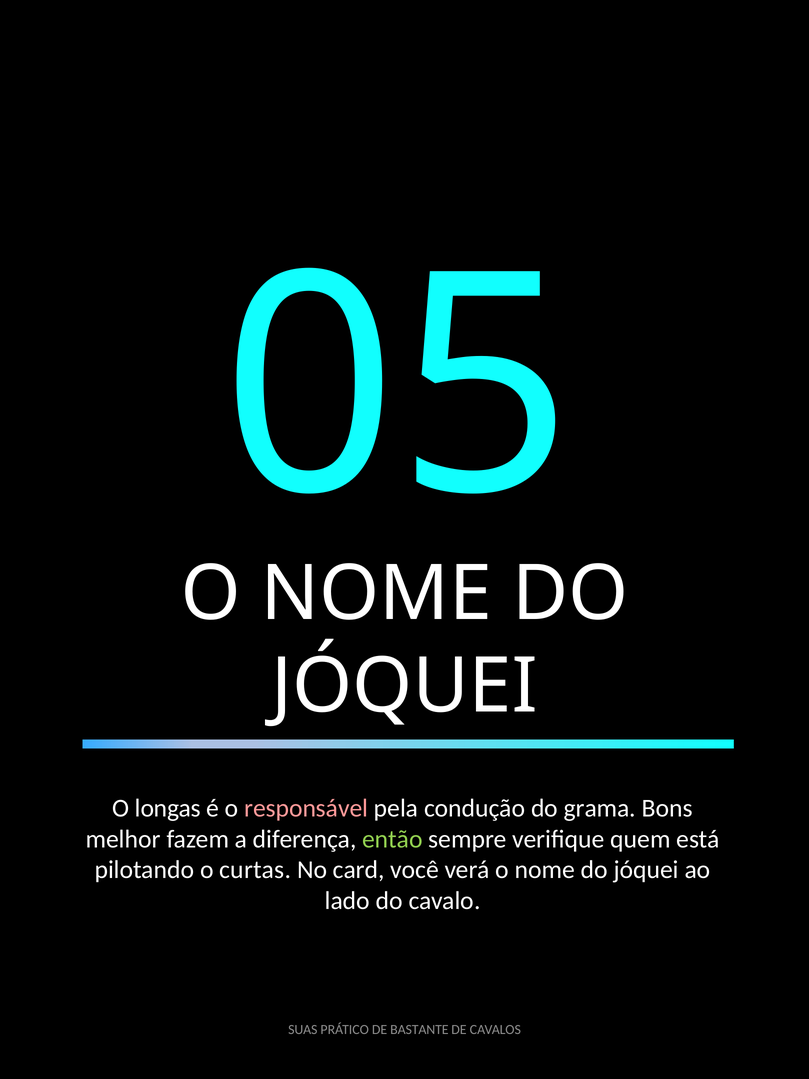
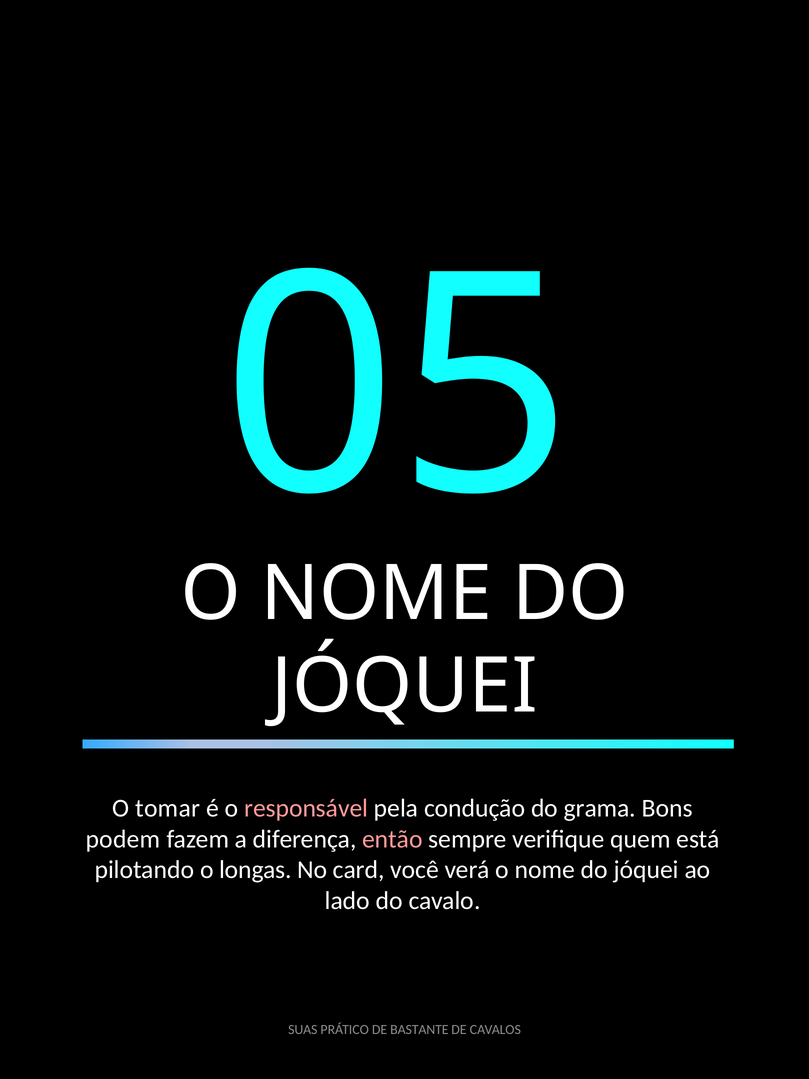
longas: longas -> tomar
melhor: melhor -> podem
então colour: light green -> pink
curtas: curtas -> longas
